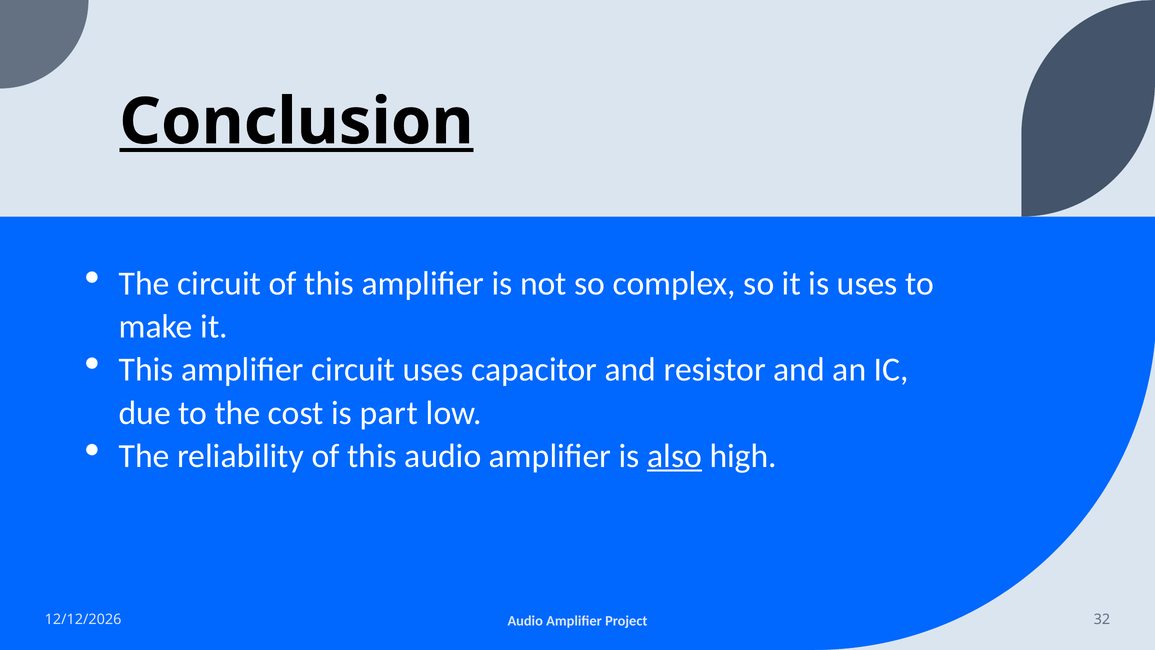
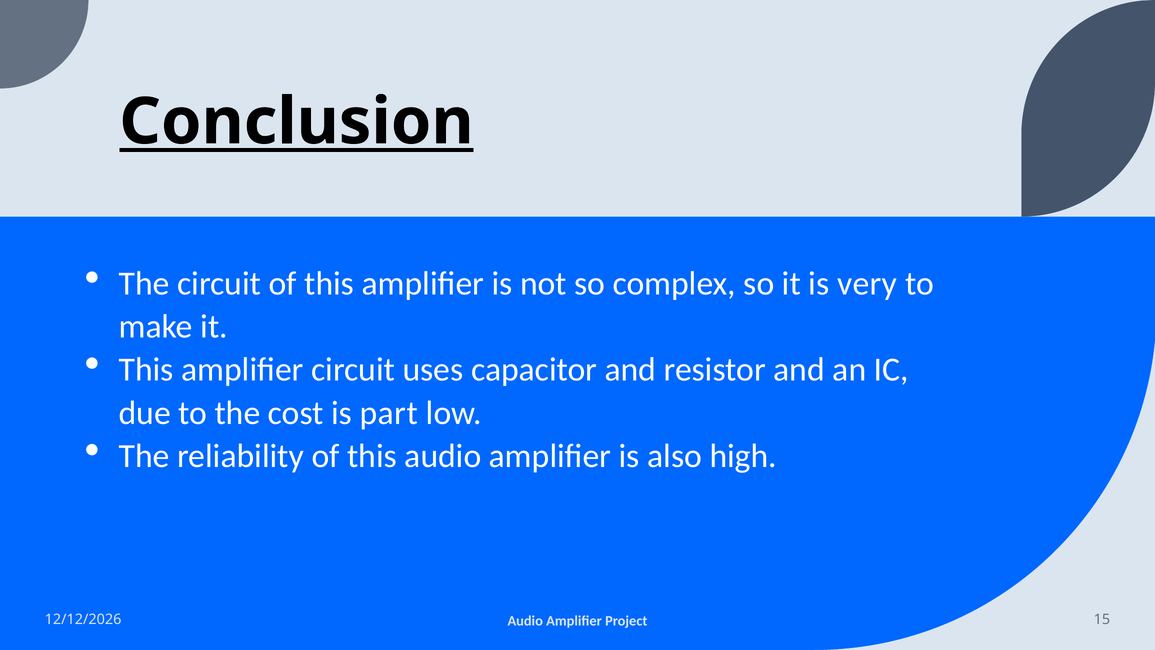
is uses: uses -> very
also underline: present -> none
32: 32 -> 15
